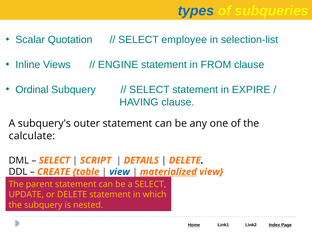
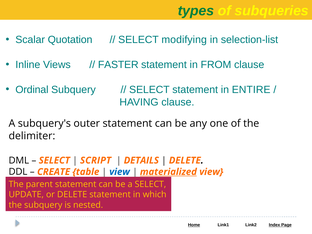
types colour: blue -> green
employee: employee -> modifying
ENGINE: ENGINE -> FASTER
EXPIRE: EXPIRE -> ENTIRE
calculate: calculate -> delimiter
table underline: present -> none
